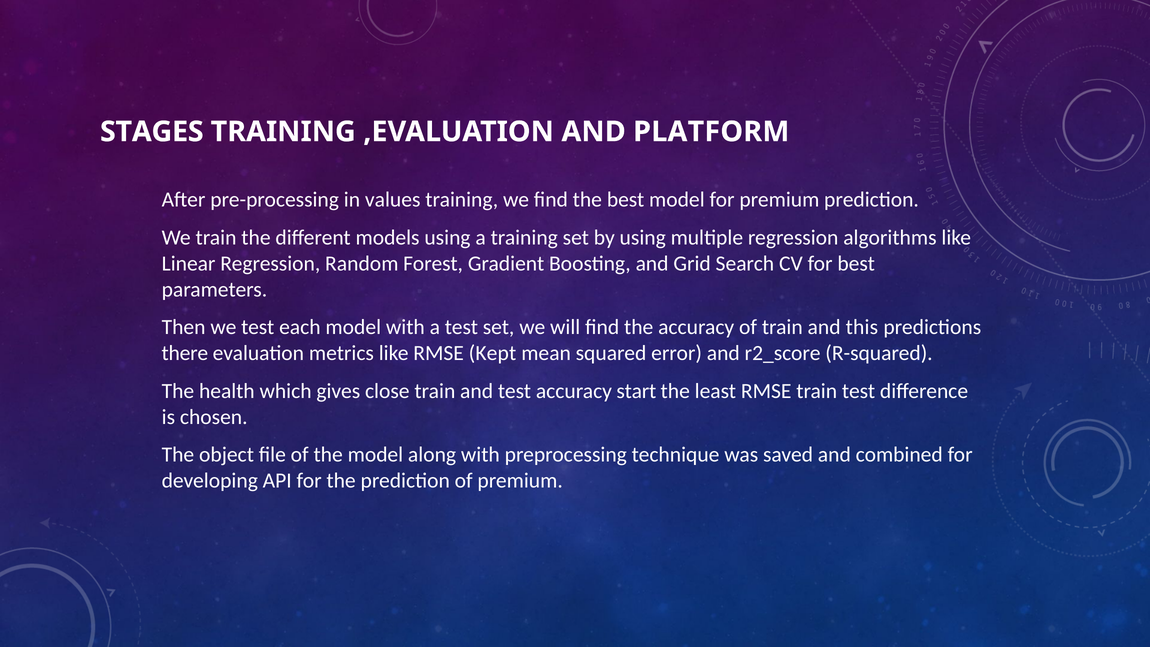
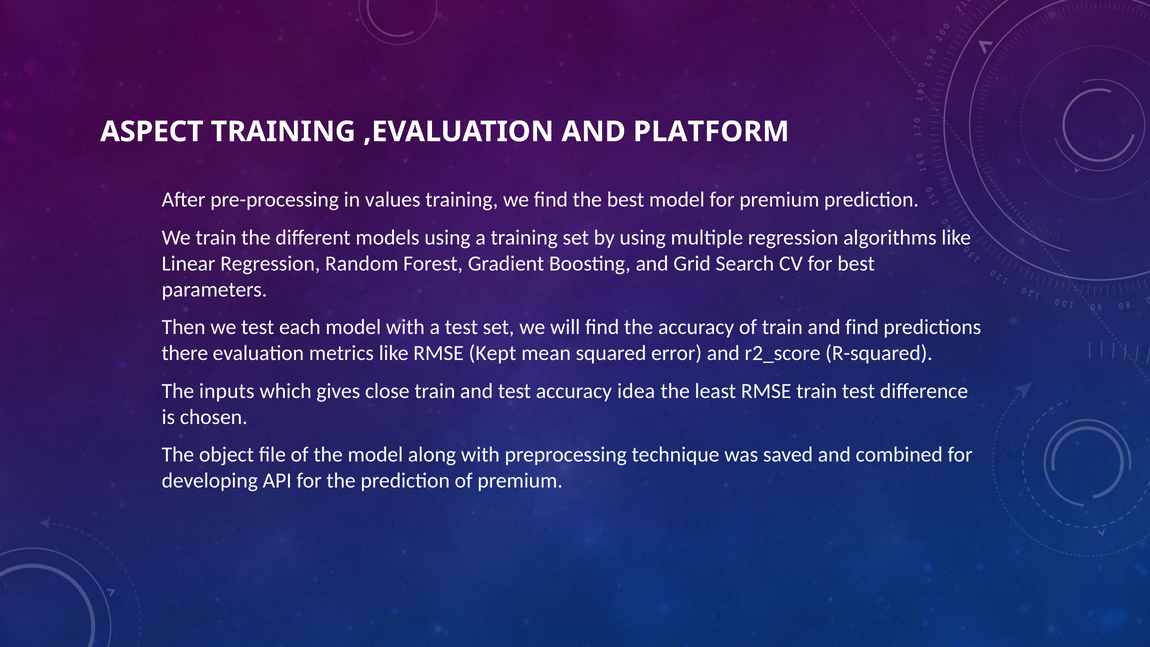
STAGES: STAGES -> ASPECT
and this: this -> find
health: health -> inputs
start: start -> idea
